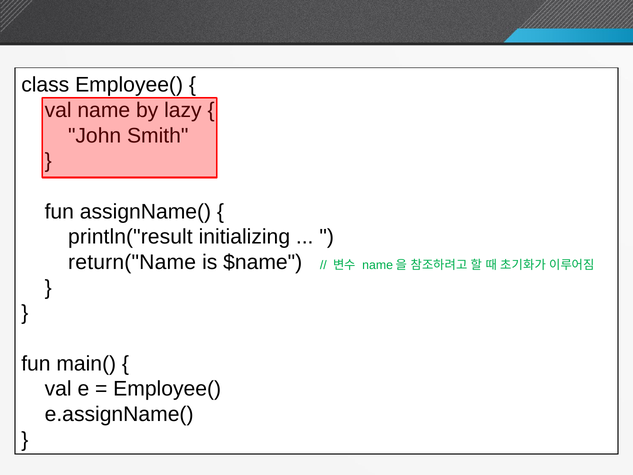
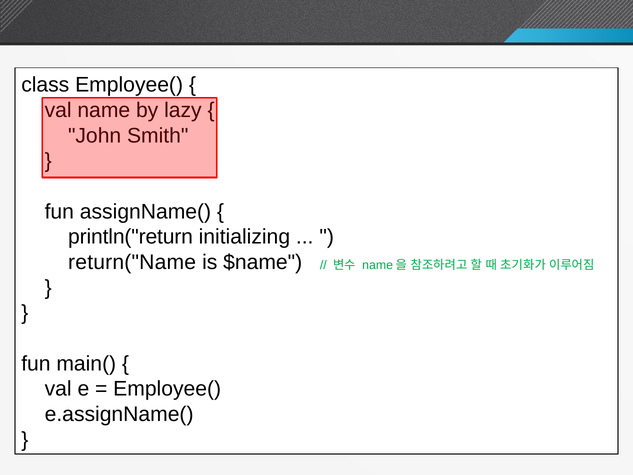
println("result: println("result -> println("return
